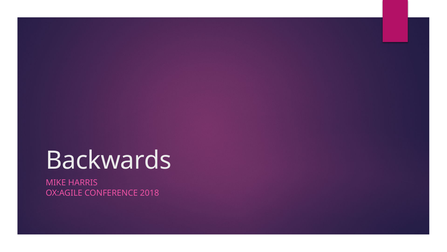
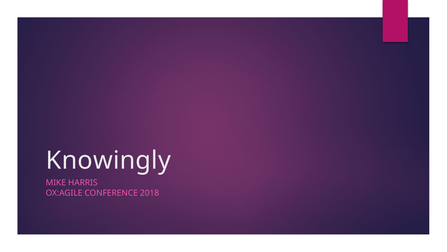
Backwards: Backwards -> Knowingly
